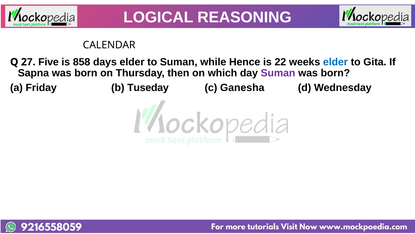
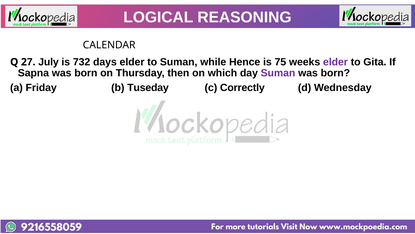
Five: Five -> July
858: 858 -> 732
22: 22 -> 75
elder at (335, 62) colour: blue -> purple
Ganesha: Ganesha -> Correctly
